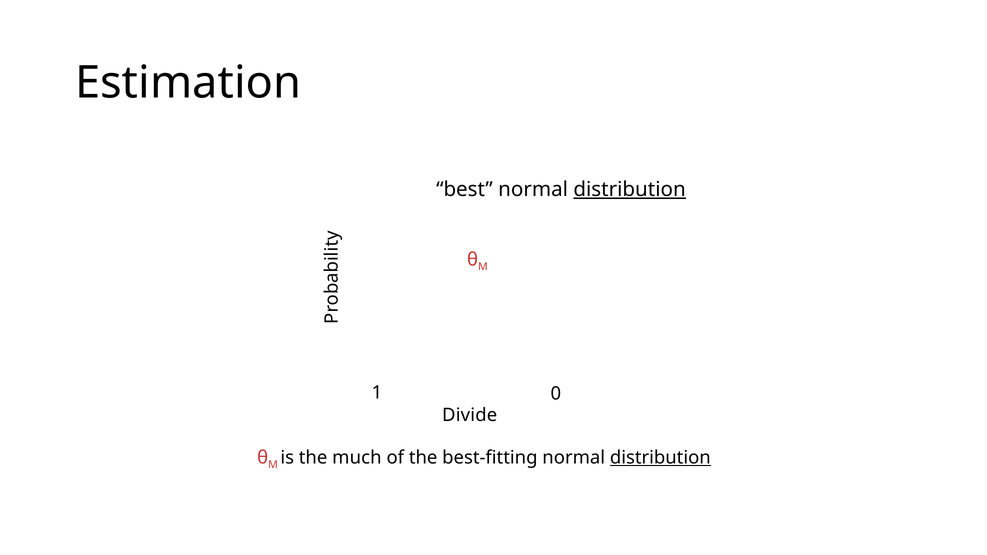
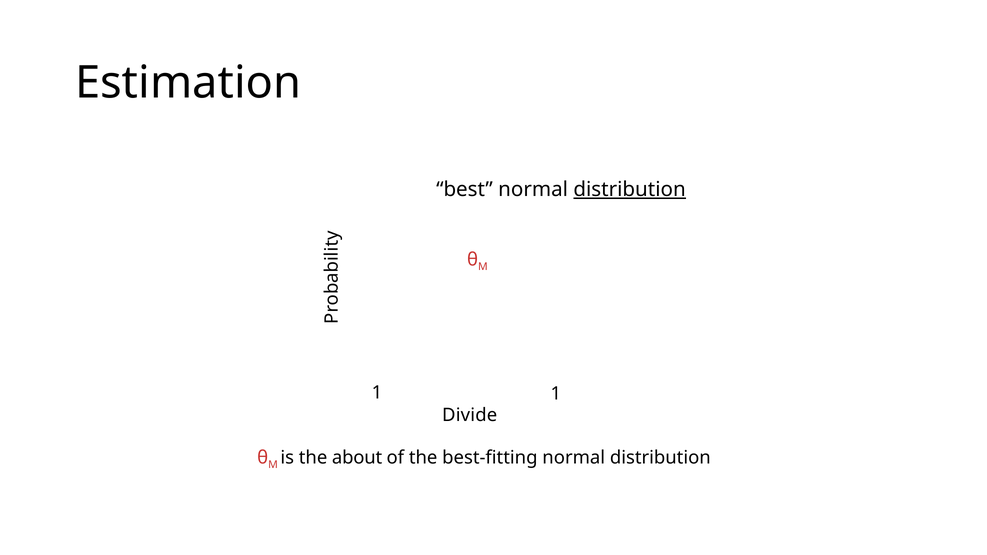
1 0: 0 -> 1
much: much -> about
distribution at (660, 458) underline: present -> none
